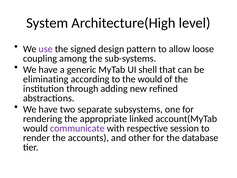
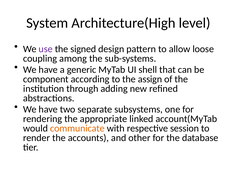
eliminating: eliminating -> component
the would: would -> assign
communicate colour: purple -> orange
